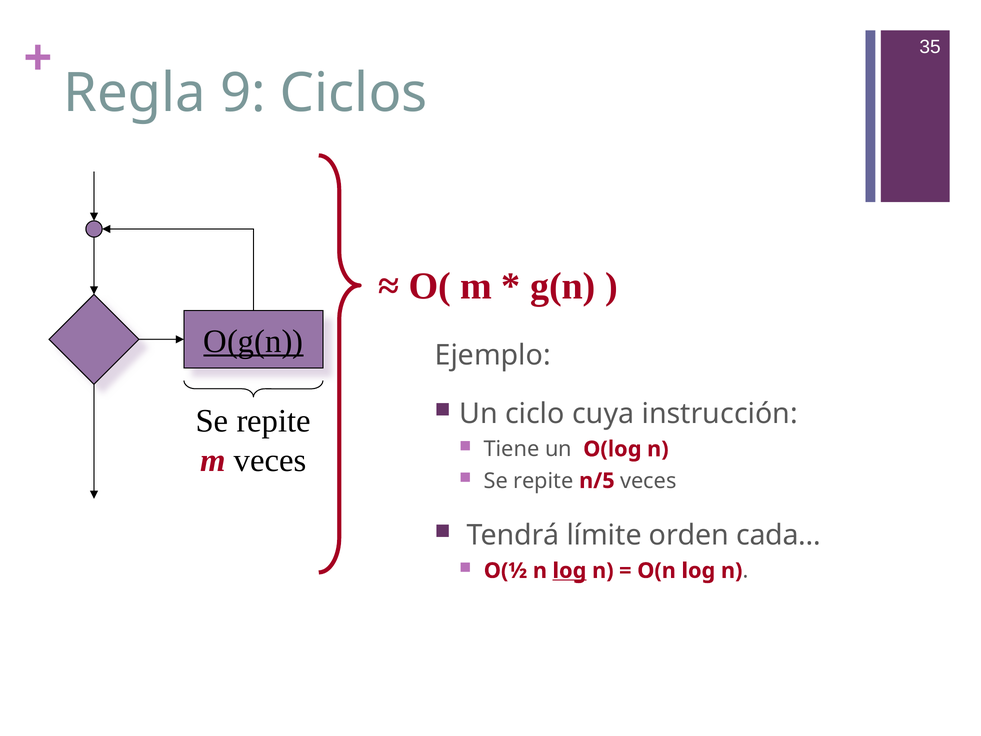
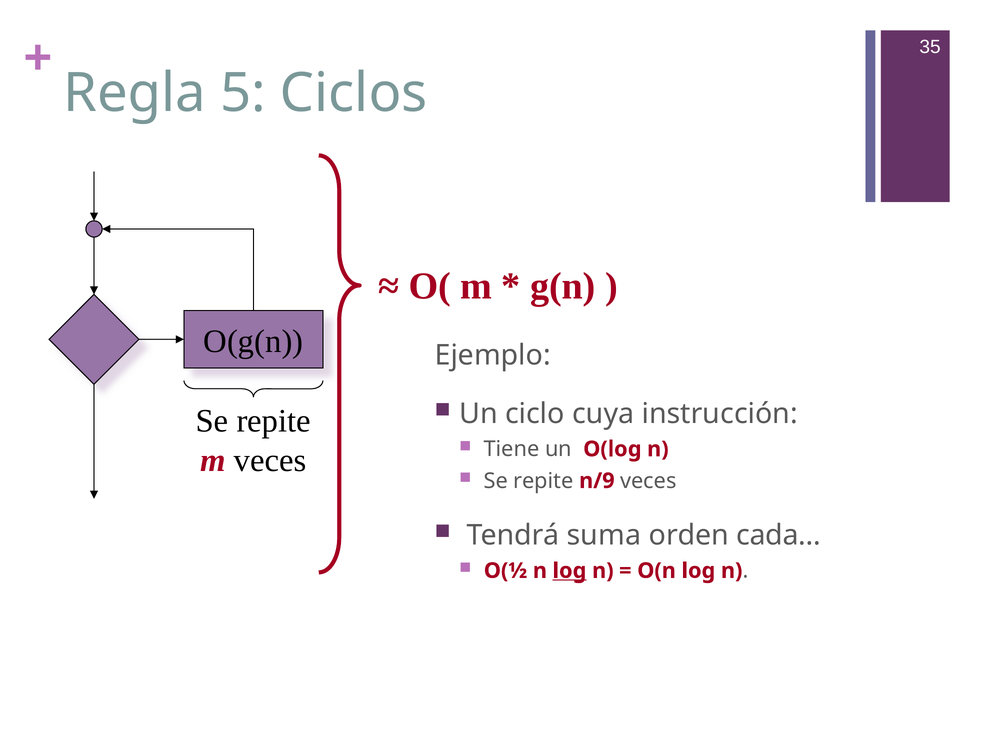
9: 9 -> 5
O(g(n underline: present -> none
n/5: n/5 -> n/9
límite: límite -> suma
